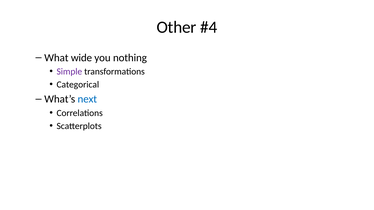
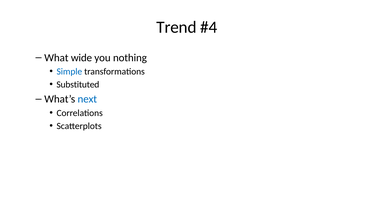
Other: Other -> Trend
Simple colour: purple -> blue
Categorical: Categorical -> Substituted
